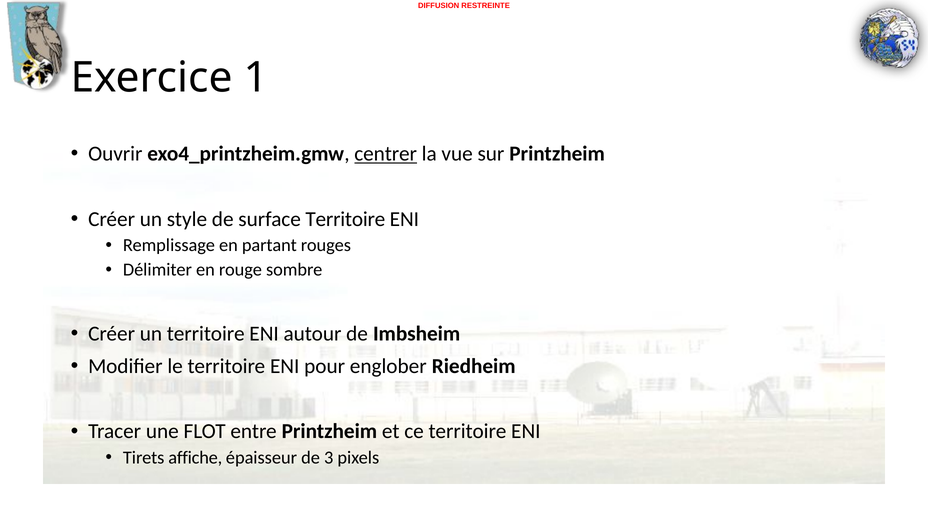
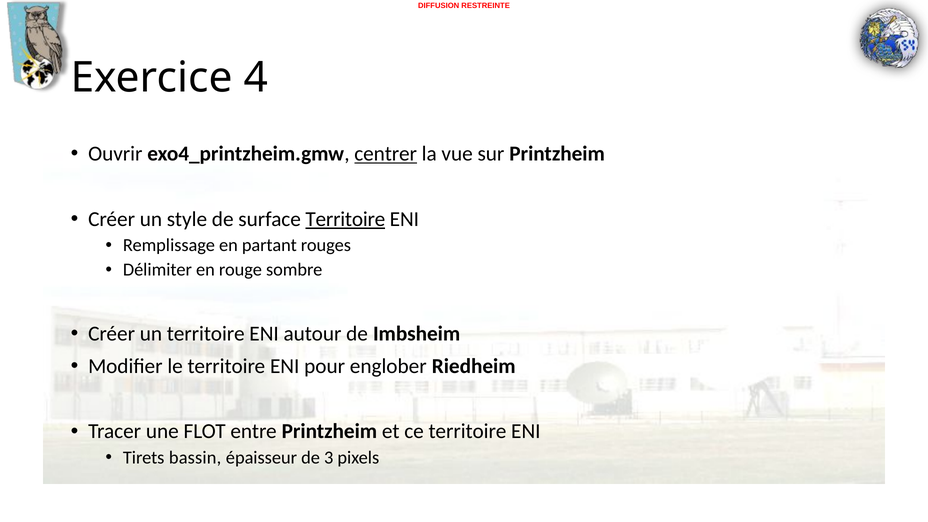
1: 1 -> 4
Territoire at (345, 219) underline: none -> present
affiche: affiche -> bassin
